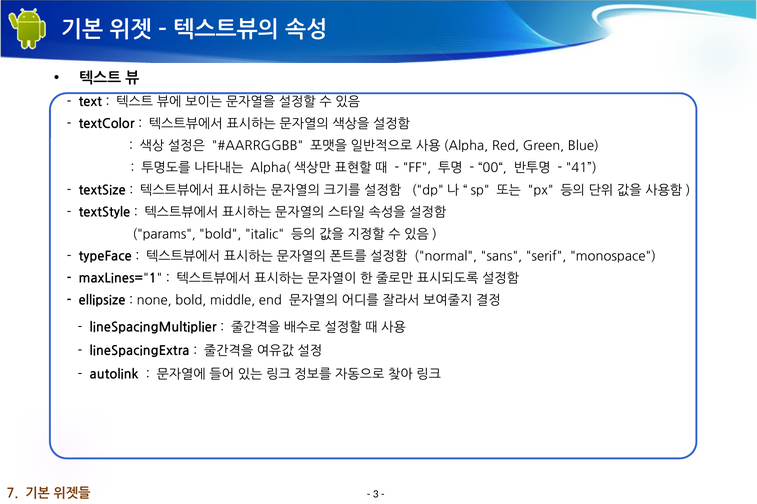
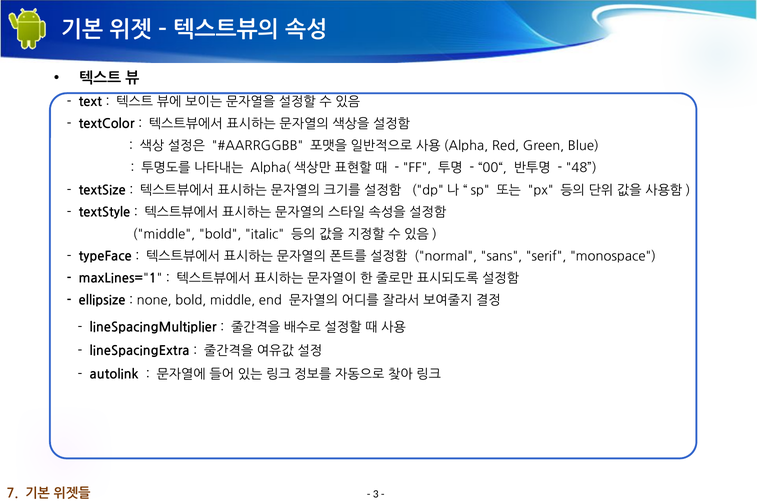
41: 41 -> 48
params at (164, 235): params -> middle
